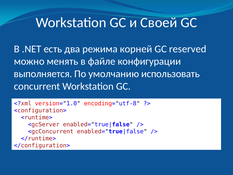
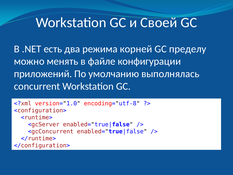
reserved: reserved -> пределу
выполняется: выполняется -> приложений
использовать: использовать -> выполнялась
